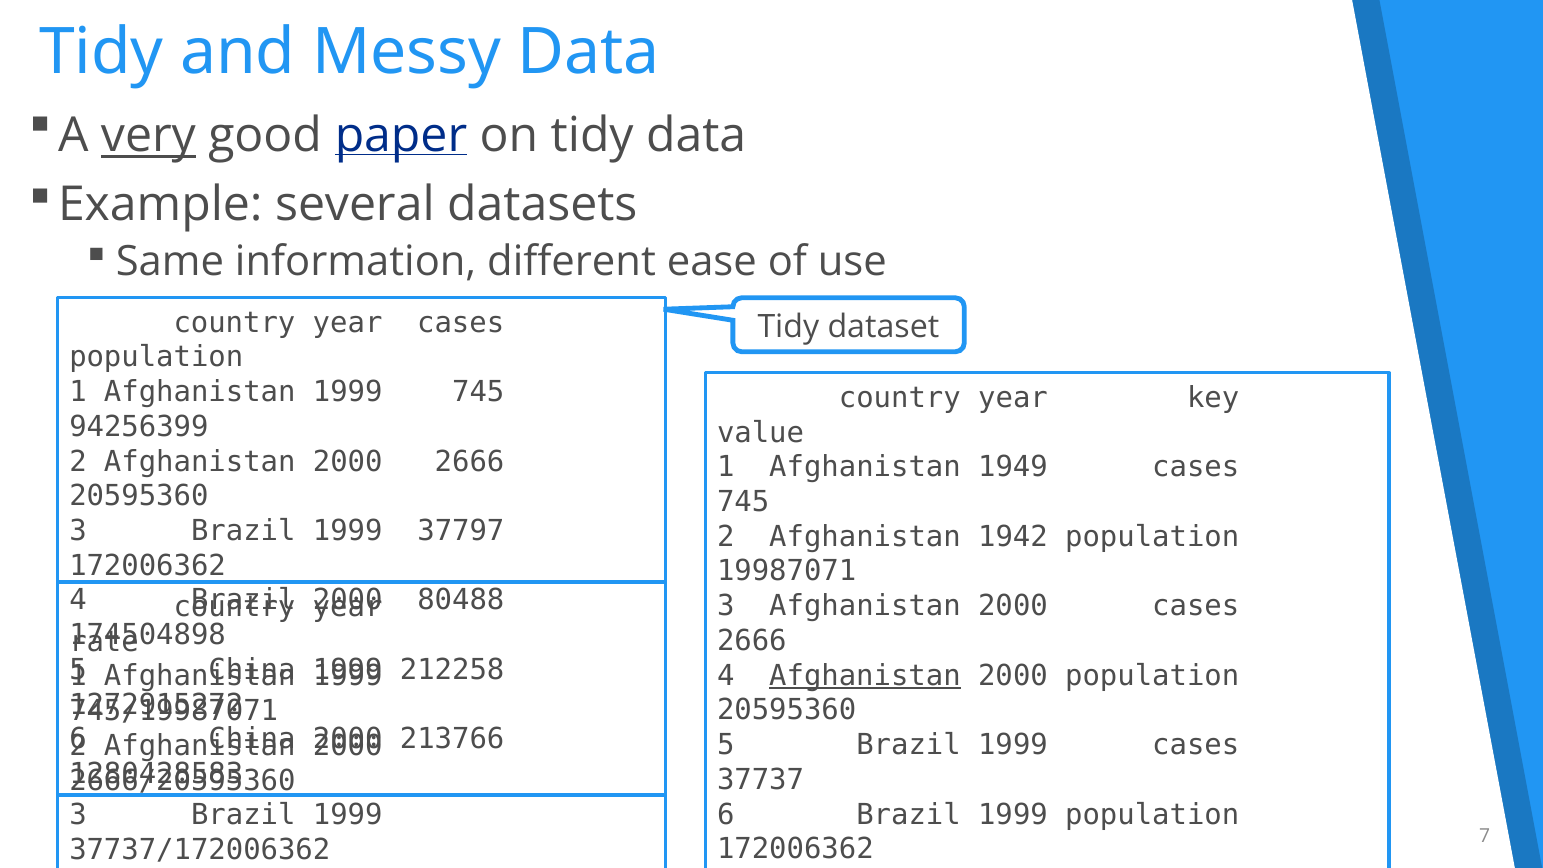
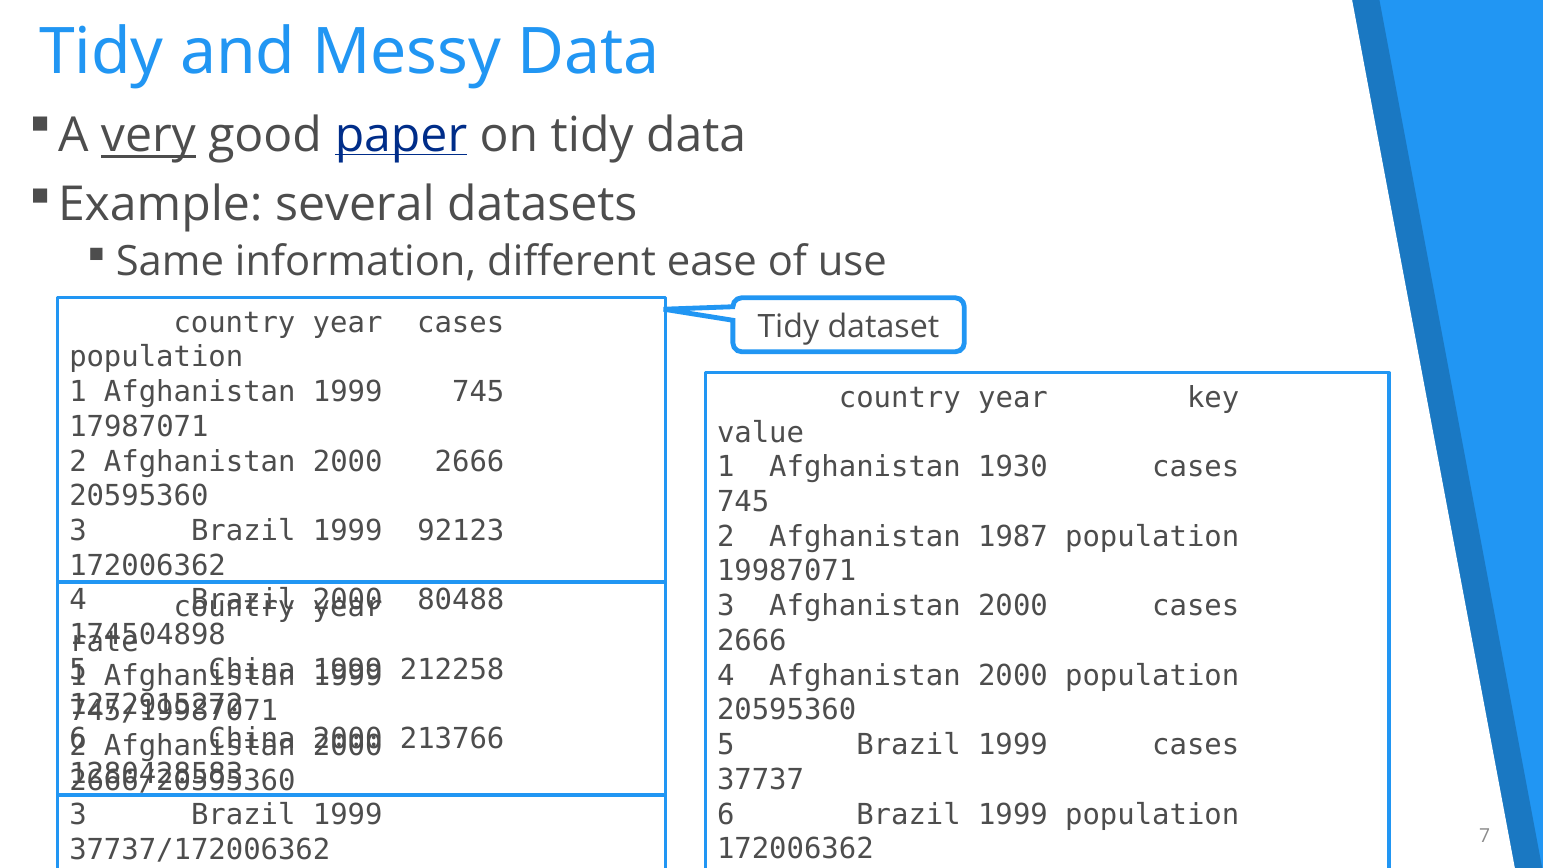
94256399: 94256399 -> 17987071
1949: 1949 -> 1930
37797: 37797 -> 92123
1942: 1942 -> 1987
Afghanistan at (865, 676) underline: present -> none
